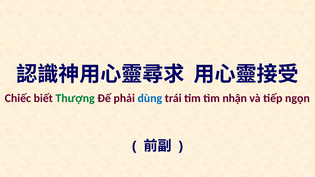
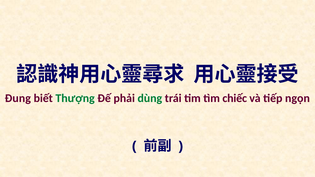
Chiếc: Chiếc -> Đung
dùng colour: blue -> green
nhận: nhận -> chiếc
